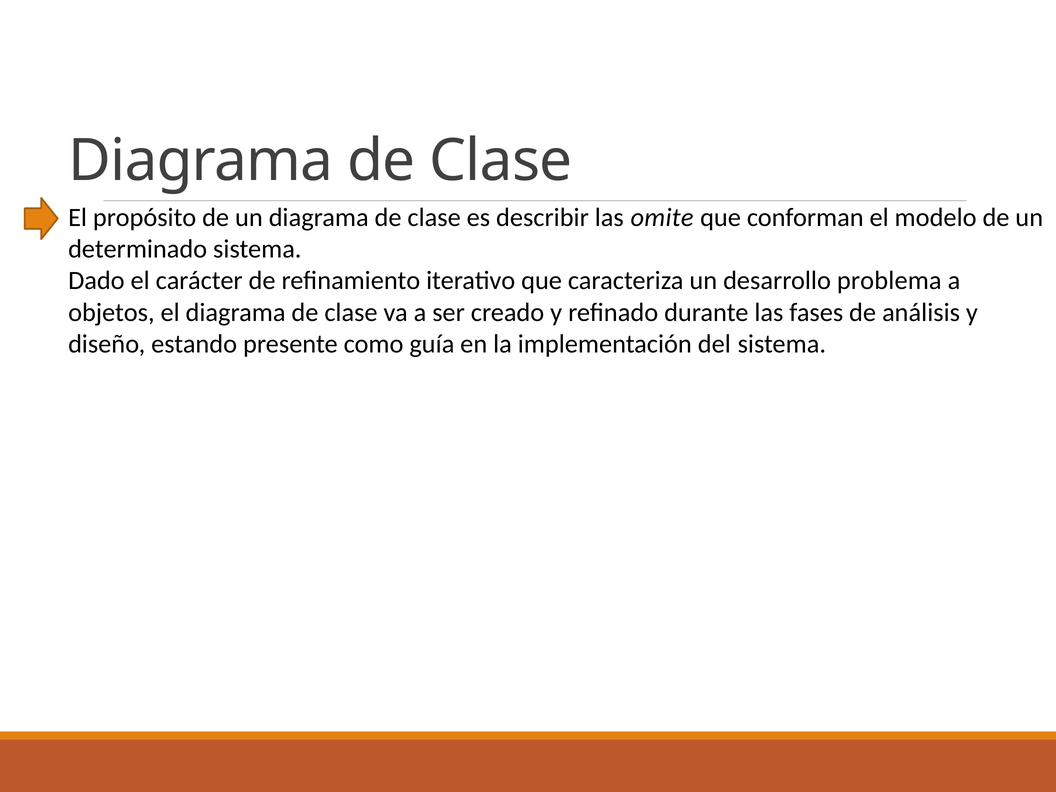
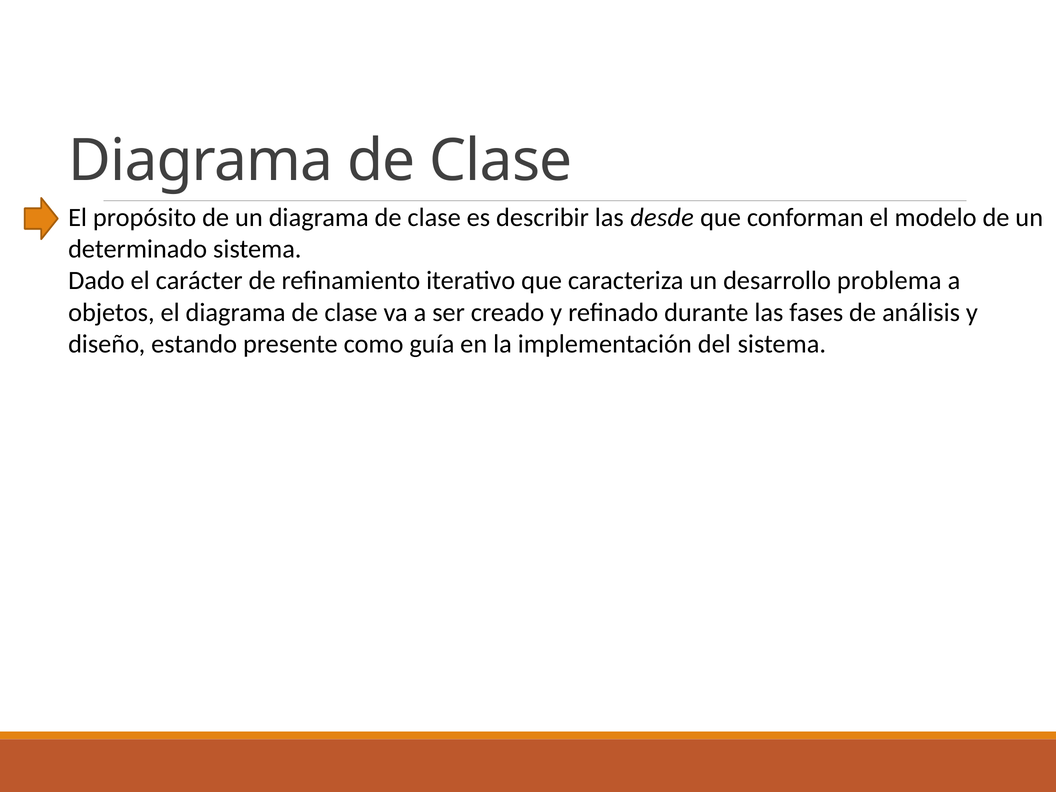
omite: omite -> desde
